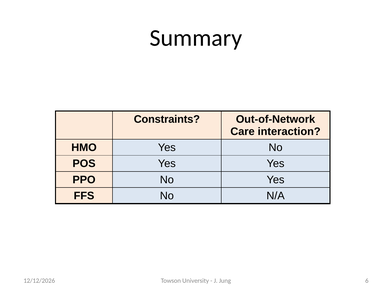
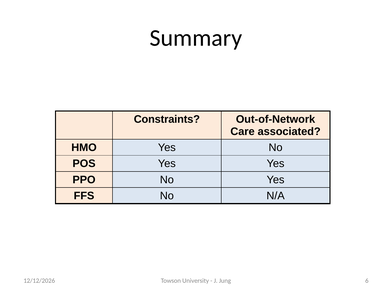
interaction: interaction -> associated
